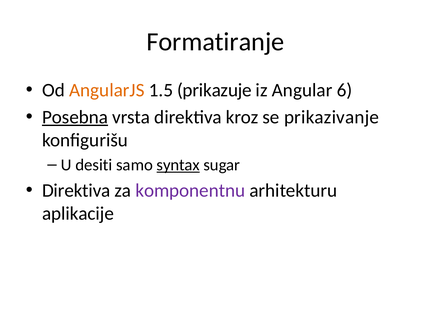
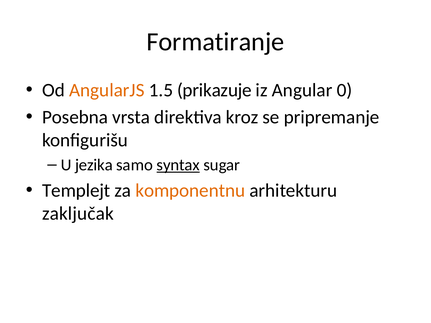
6: 6 -> 0
Posebna underline: present -> none
prikazivanje: prikazivanje -> pripremanje
desiti: desiti -> jezika
Direktiva at (76, 191): Direktiva -> Templejt
komponentnu colour: purple -> orange
aplikacije: aplikacije -> zaključak
